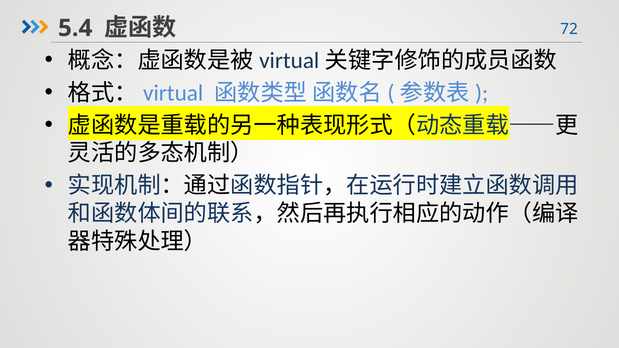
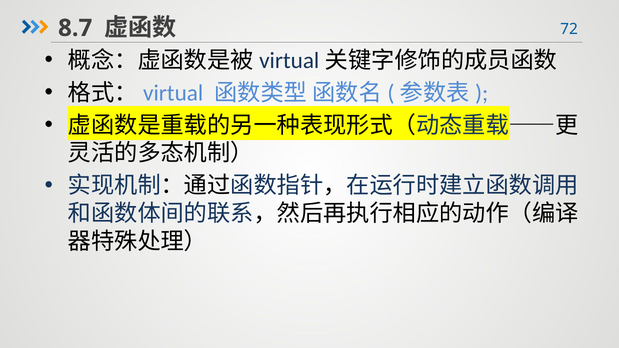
5.4: 5.4 -> 8.7
